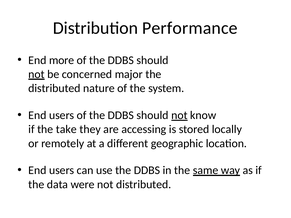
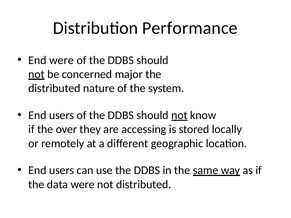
End more: more -> were
take: take -> over
